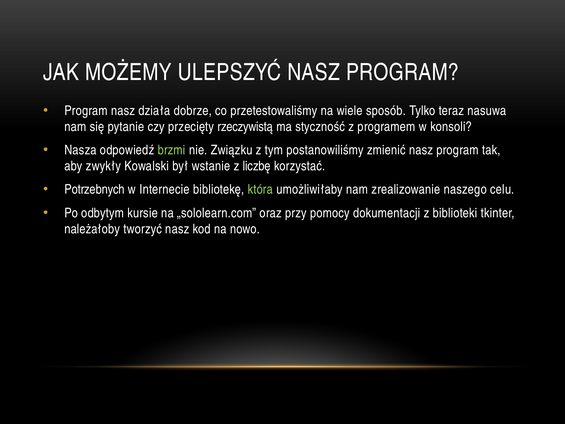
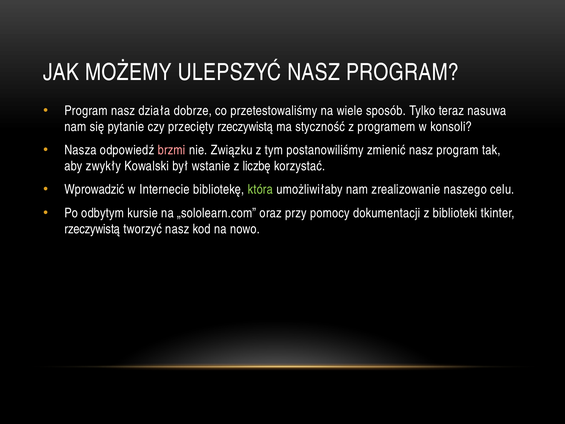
brzmi colour: light green -> pink
Potrzebnych: Potrzebnych -> Wprowadzić
należałoby at (92, 229): należałoby -> rzeczywistą
